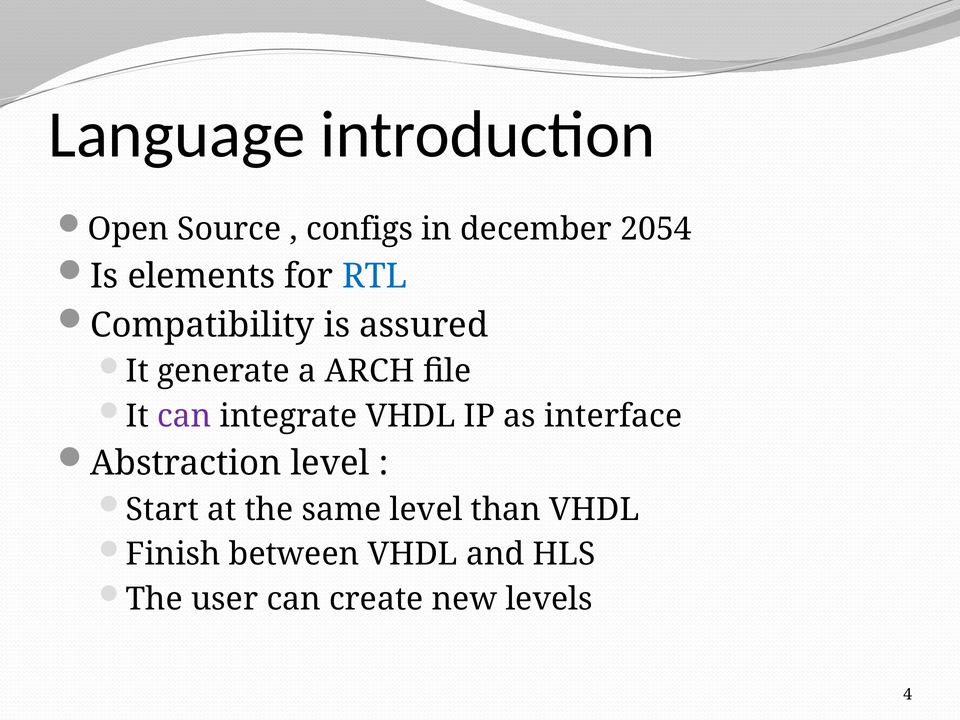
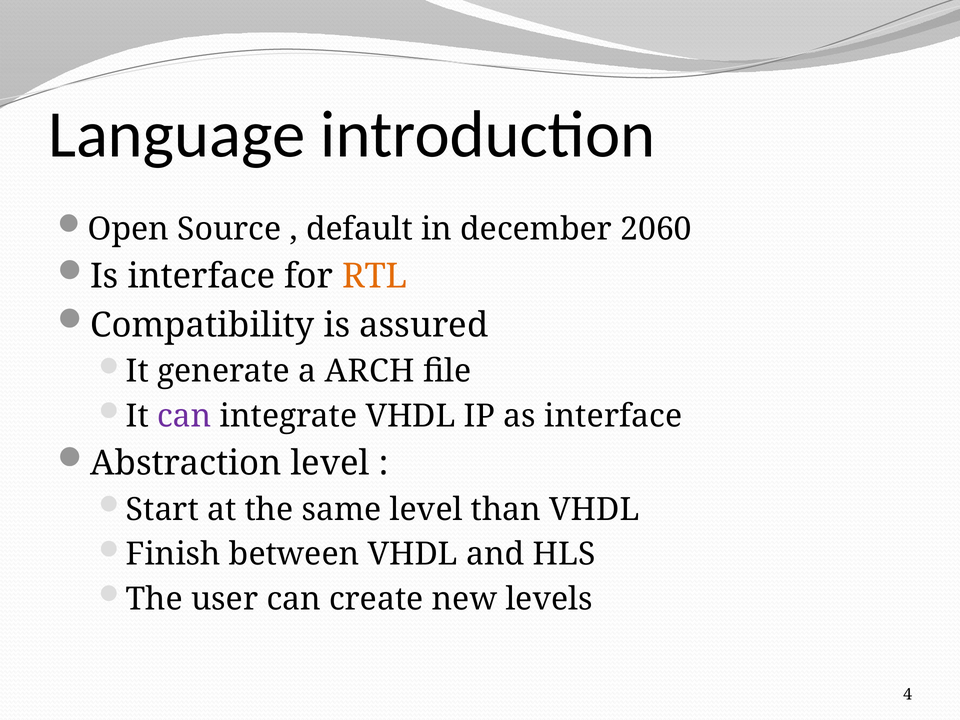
configs: configs -> default
2054: 2054 -> 2060
Is elements: elements -> interface
RTL colour: blue -> orange
